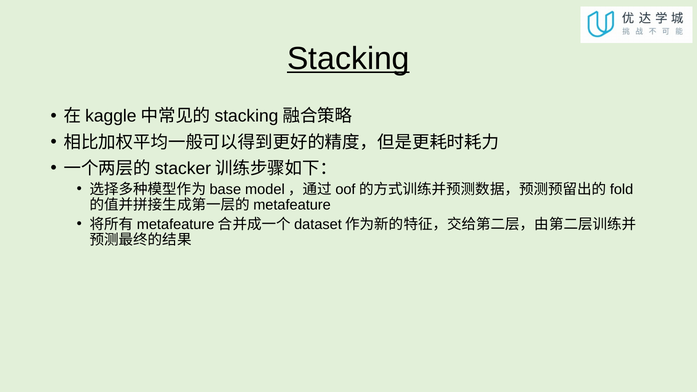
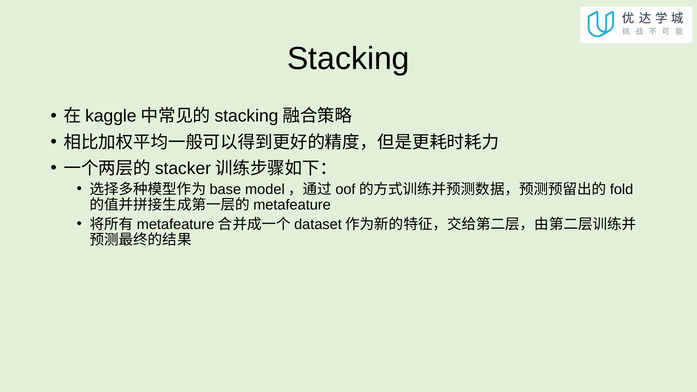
Stacking underline: present -> none
